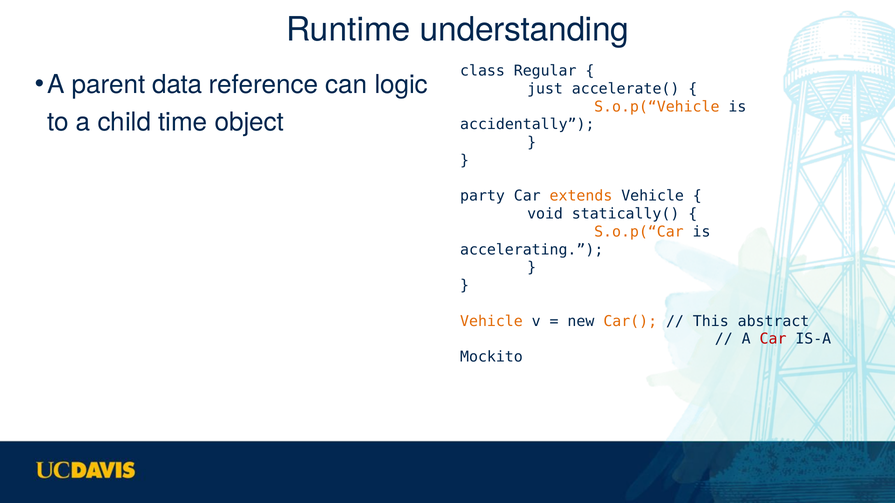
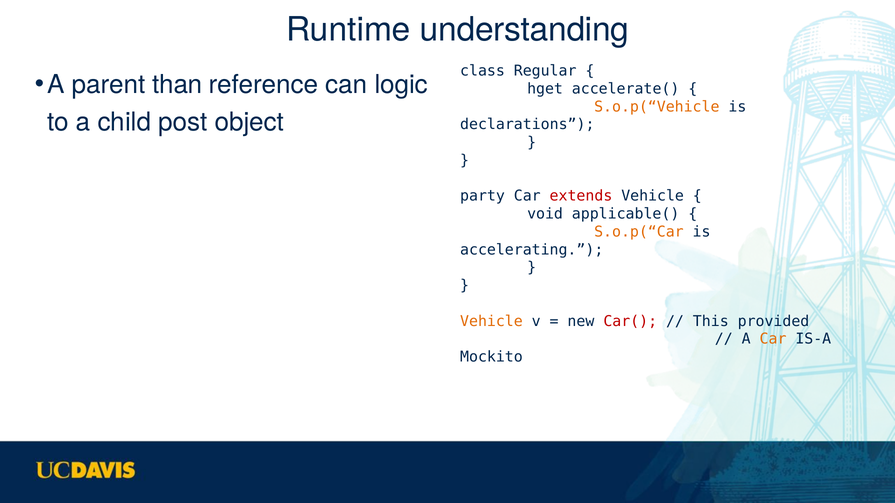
data: data -> than
just: just -> hget
time: time -> post
accidentally: accidentally -> declarations
extends colour: orange -> red
statically(: statically( -> applicable(
Car( colour: orange -> red
abstract: abstract -> provided
Car at (773, 339) colour: red -> orange
